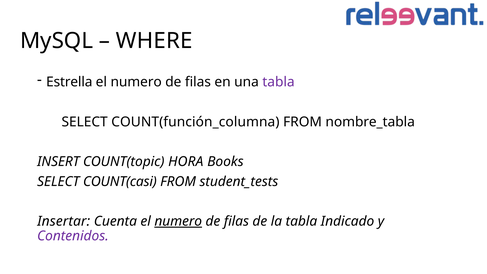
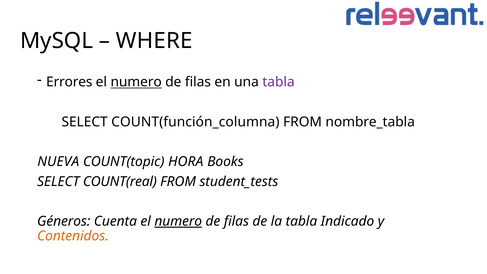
Estrella: Estrella -> Errores
numero at (136, 82) underline: none -> present
INSERT: INSERT -> NUEVA
COUNT(casi: COUNT(casi -> COUNT(real
Insertar: Insertar -> Géneros
Contenidos colour: purple -> orange
